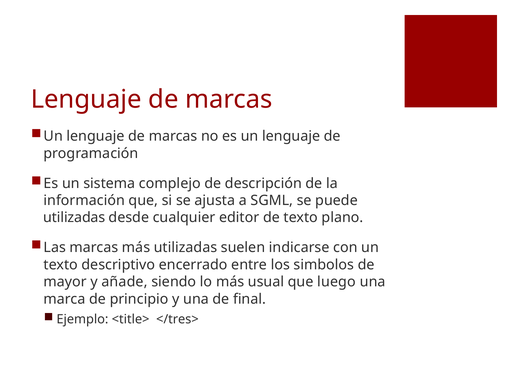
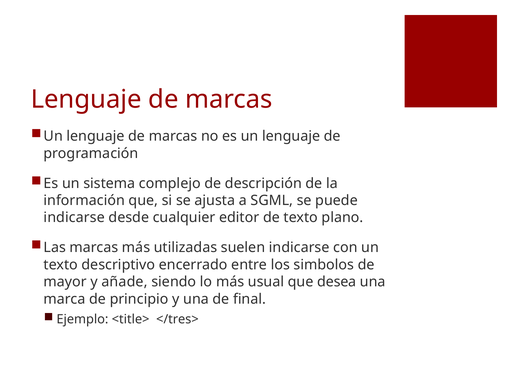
utilizadas at (74, 217): utilizadas -> indicarse
luego: luego -> desea
